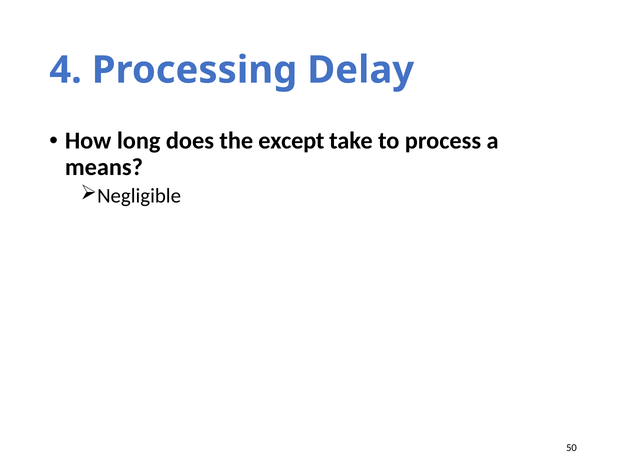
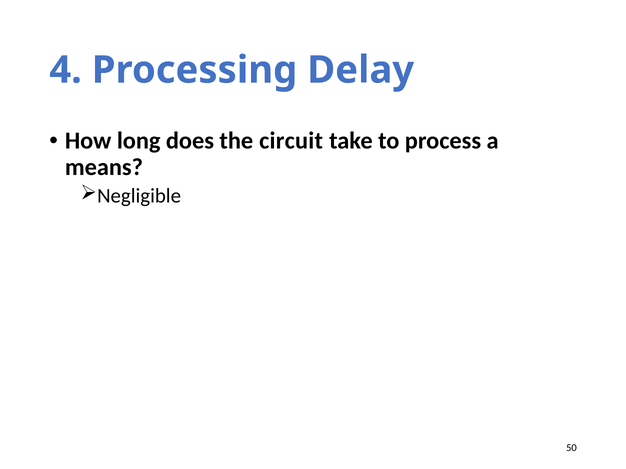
except: except -> circuit
